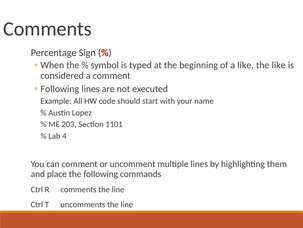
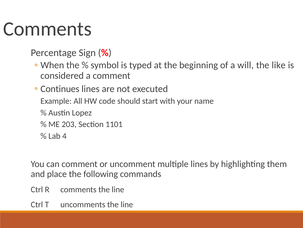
a like: like -> will
Following at (60, 89): Following -> Continues
